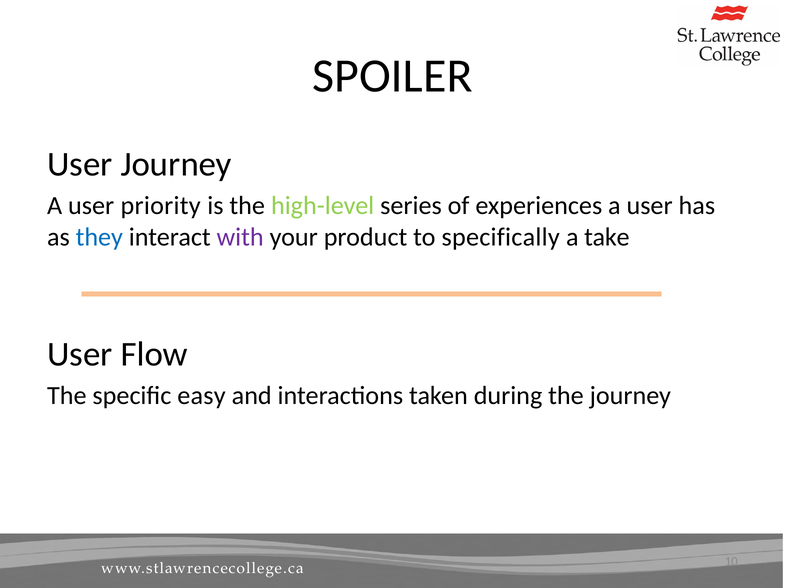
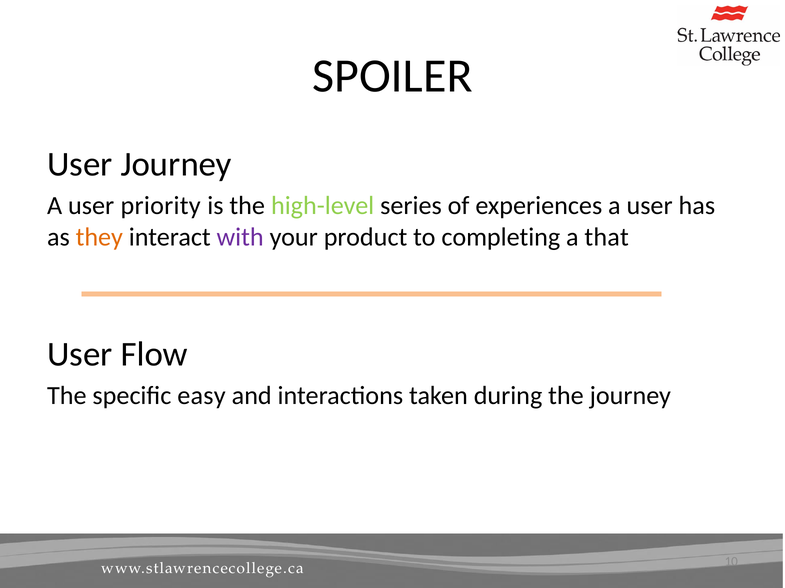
they colour: blue -> orange
specifically: specifically -> completing
take: take -> that
